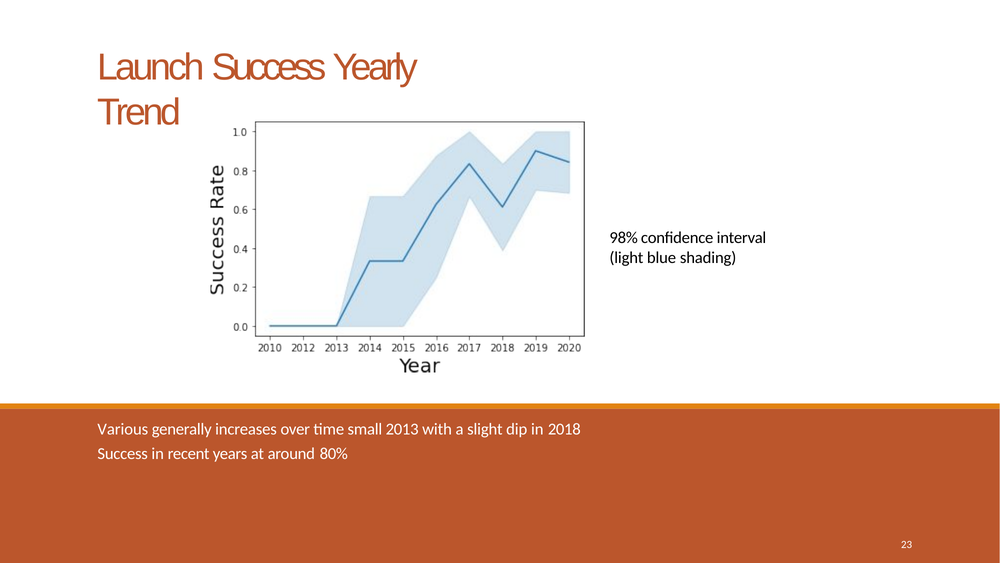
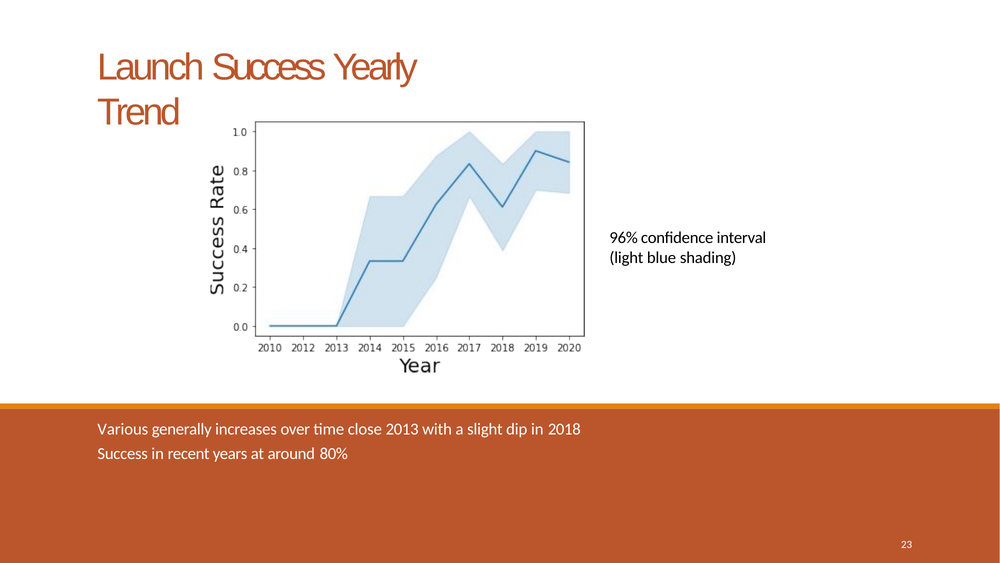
98%: 98% -> 96%
small: small -> close
